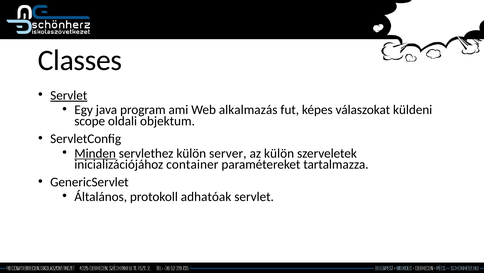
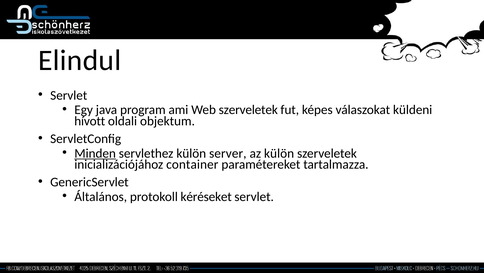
Classes: Classes -> Elindul
Servlet at (69, 95) underline: present -> none
Web alkalmazás: alkalmazás -> szerveletek
scope: scope -> hívott
adhatóak: adhatóak -> kéréseket
